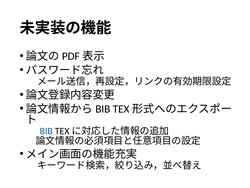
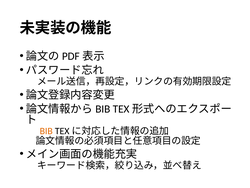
BIB colour: blue -> orange
